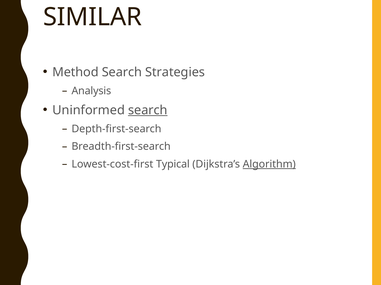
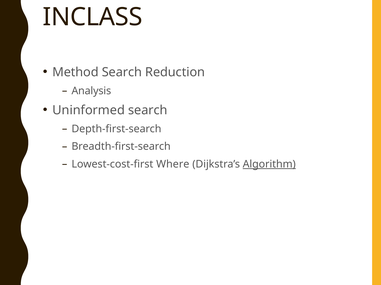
SIMILAR: SIMILAR -> INCLASS
Strategies: Strategies -> Reduction
search at (148, 110) underline: present -> none
Typical: Typical -> Where
